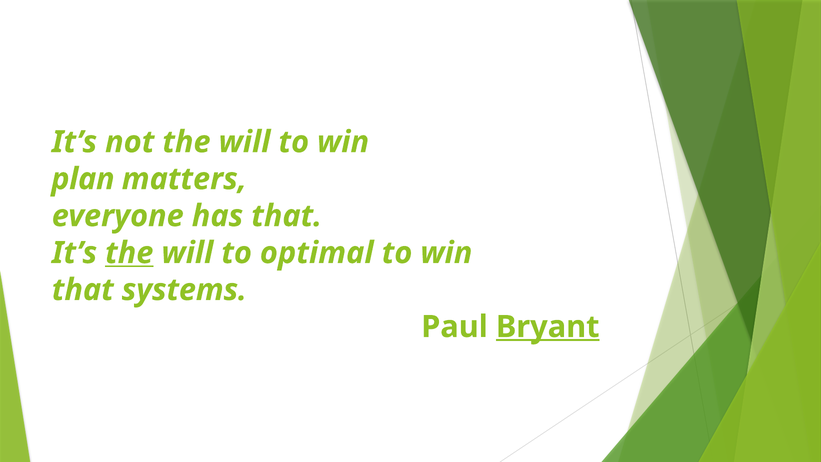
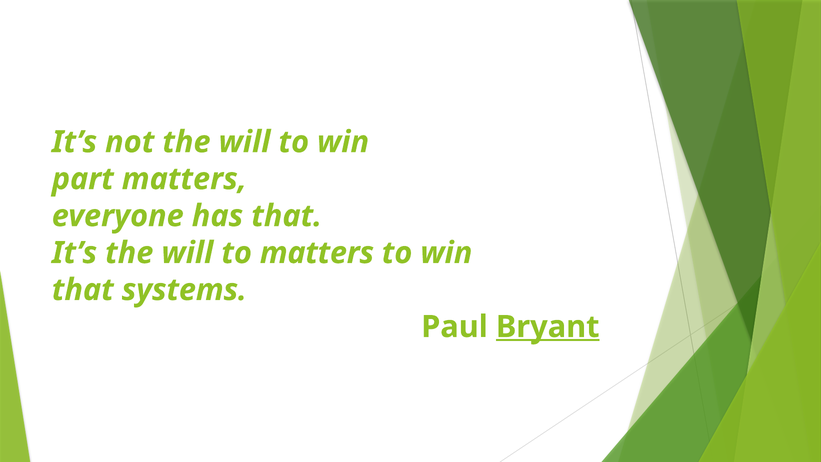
plan: plan -> part
the at (129, 253) underline: present -> none
to optimal: optimal -> matters
